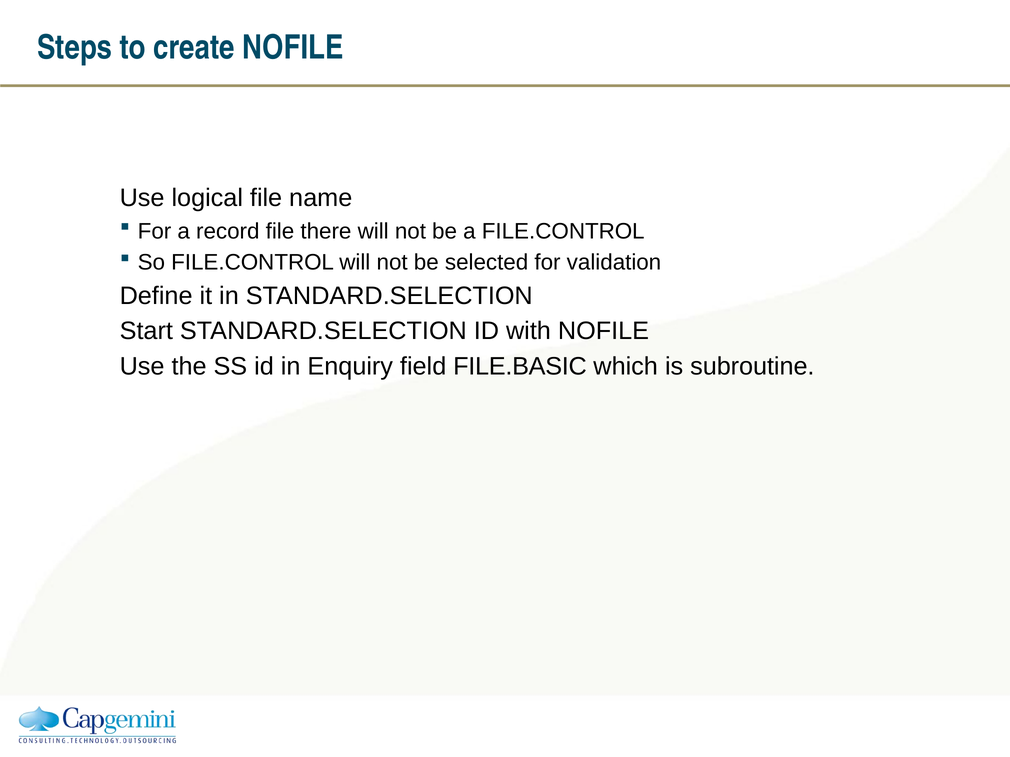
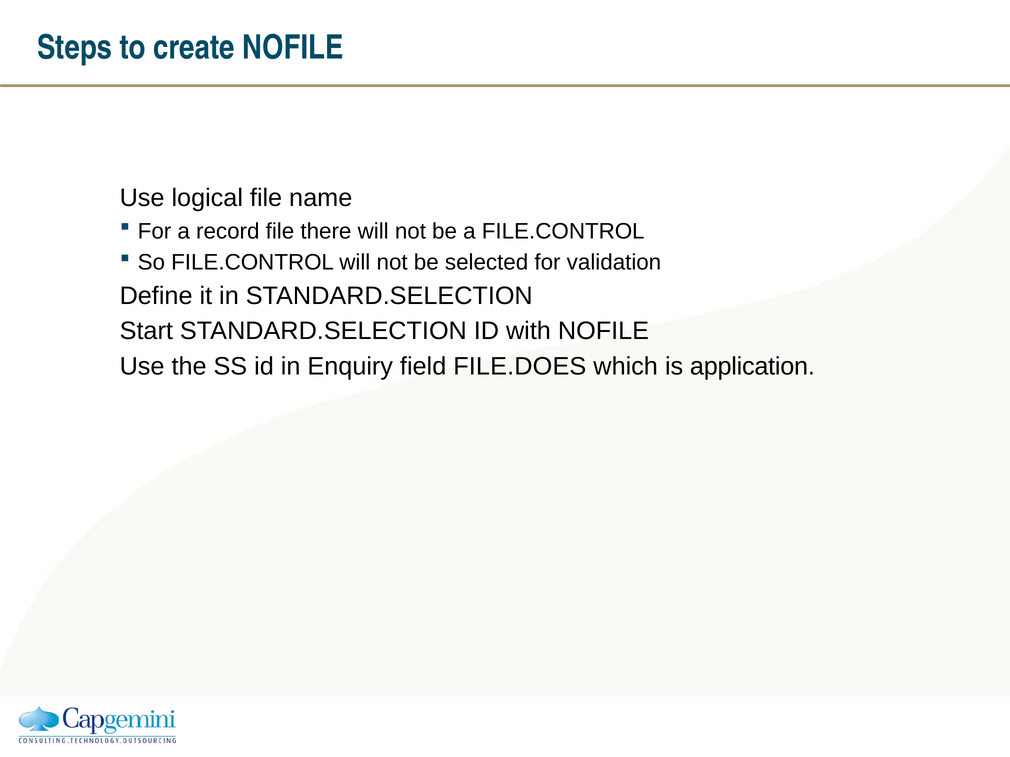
FILE.BASIC: FILE.BASIC -> FILE.DOES
subroutine: subroutine -> application
